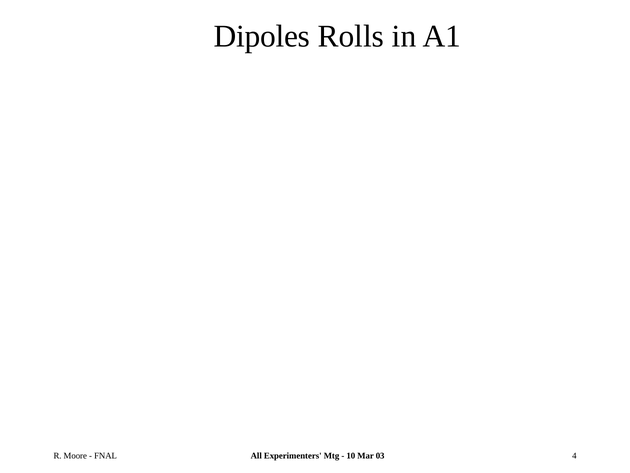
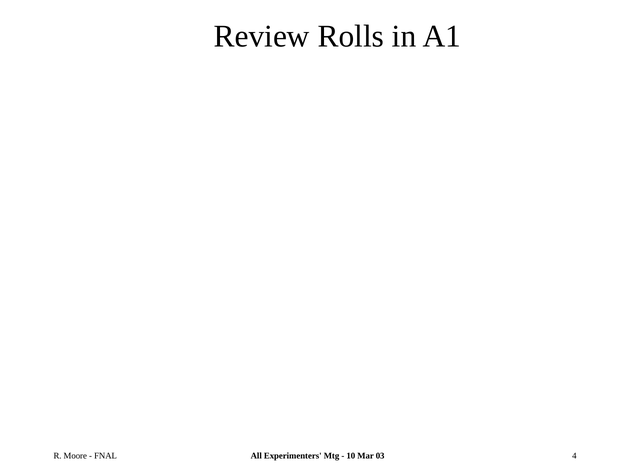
Dipoles: Dipoles -> Review
